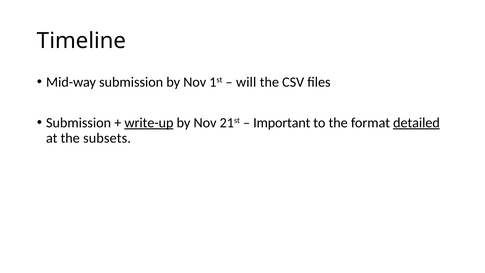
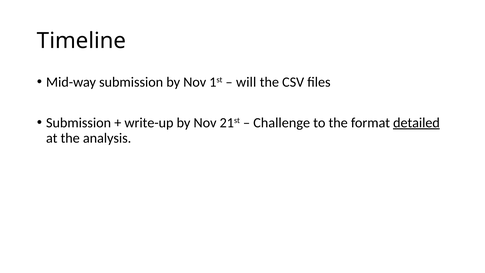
write-up underline: present -> none
Important: Important -> Challenge
subsets: subsets -> analysis
